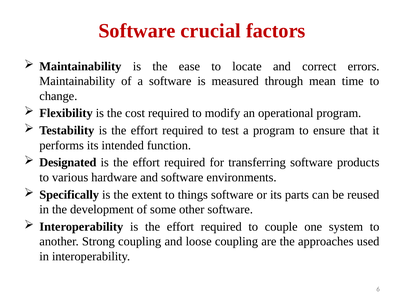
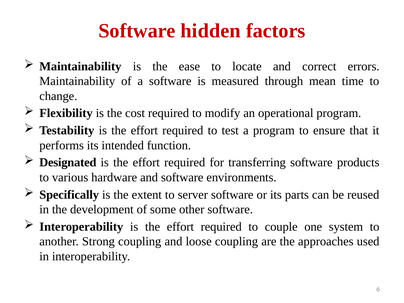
crucial: crucial -> hidden
things: things -> server
